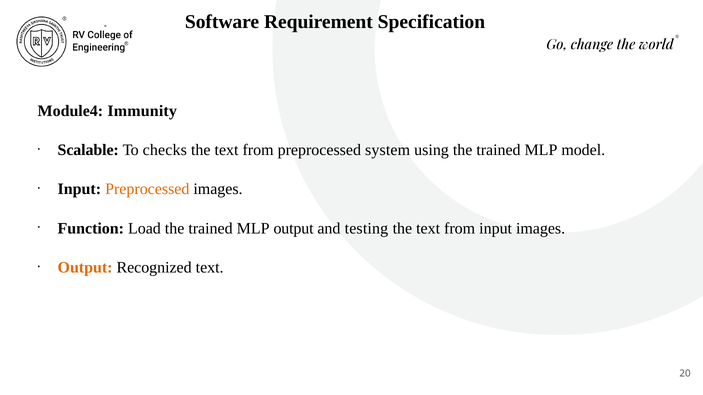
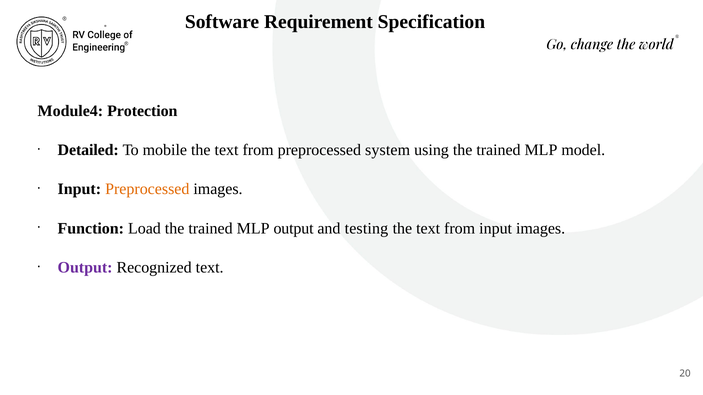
Immunity: Immunity -> Protection
Scalable: Scalable -> Detailed
checks: checks -> mobile
Output at (85, 268) colour: orange -> purple
